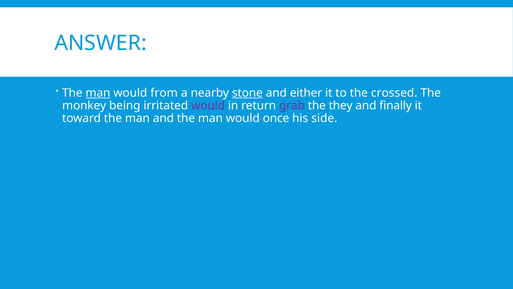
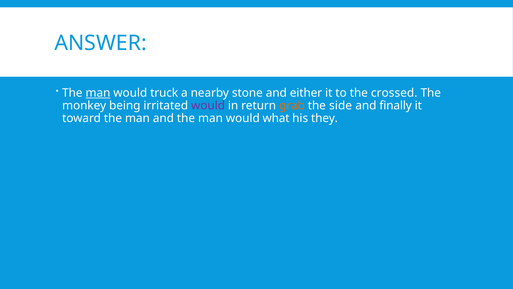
from: from -> truck
stone underline: present -> none
grab colour: purple -> orange
they: they -> side
once: once -> what
side: side -> they
